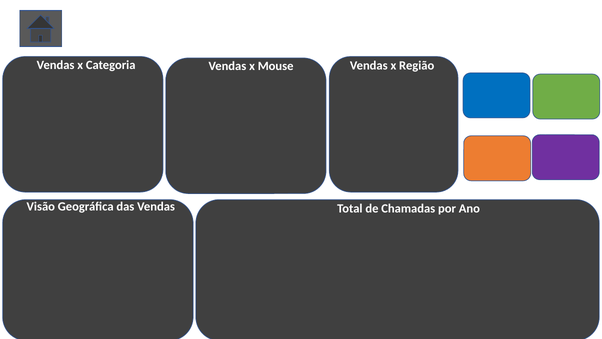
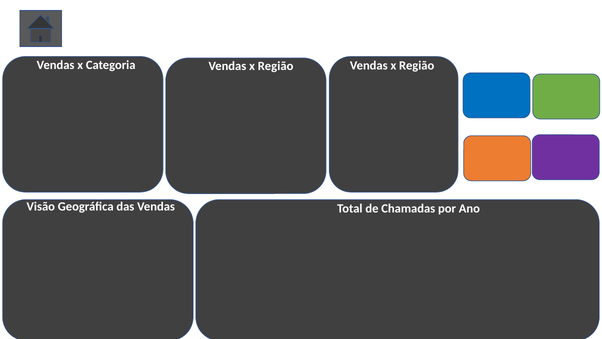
Mouse at (276, 66): Mouse -> Região
